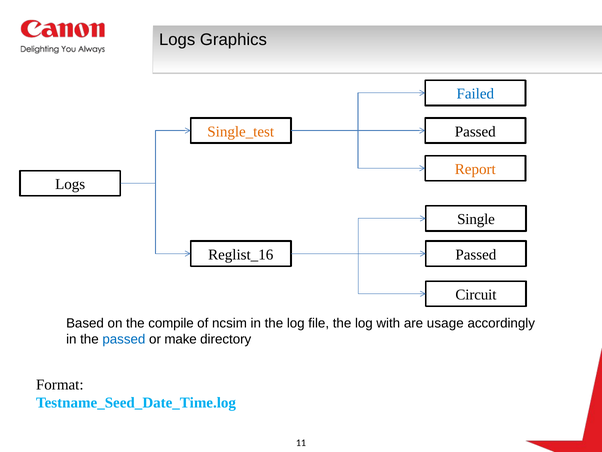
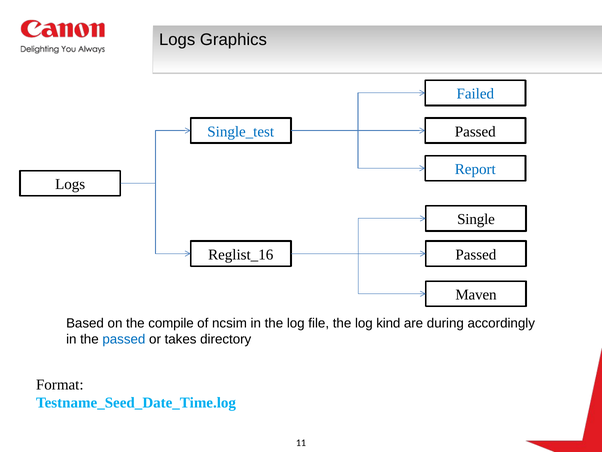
Single_test colour: orange -> blue
Report colour: orange -> blue
Circuit: Circuit -> Maven
with: with -> kind
usage: usage -> during
make: make -> takes
